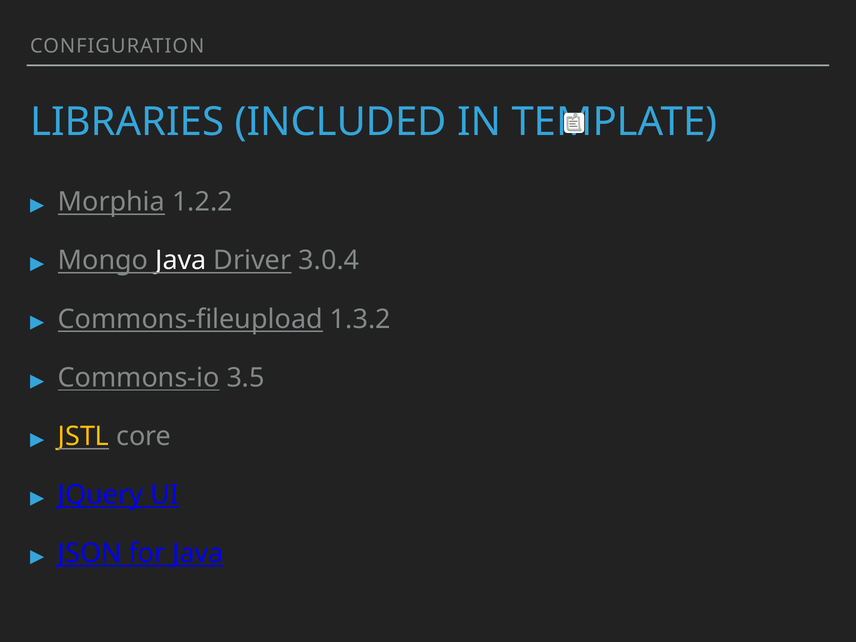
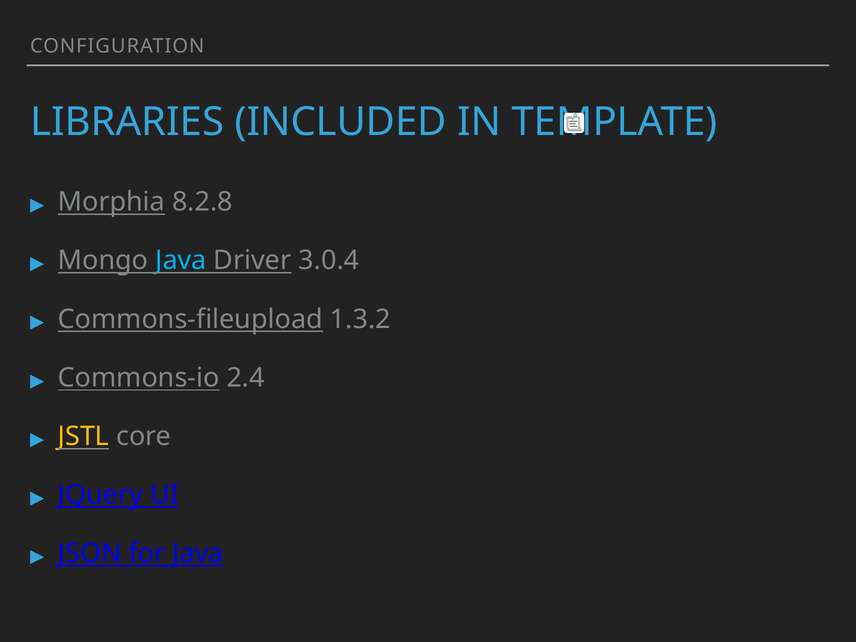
1.2.2: 1.2.2 -> 8.2.8
Java at (181, 261) colour: white -> light blue
3.5: 3.5 -> 2.4
